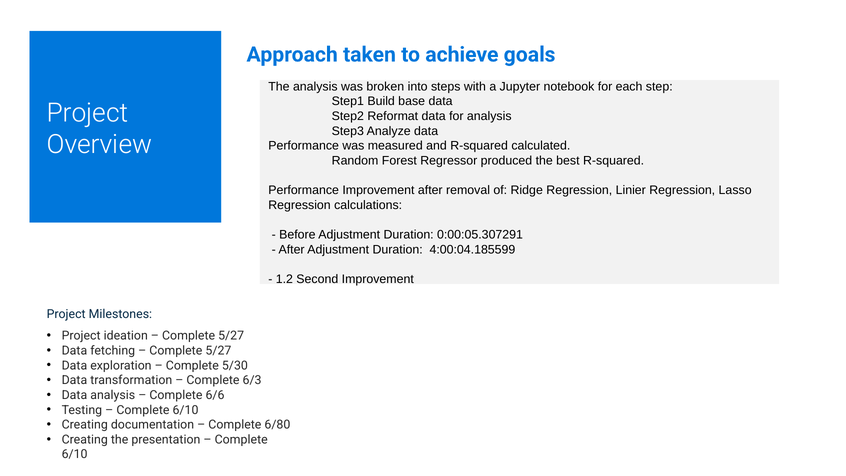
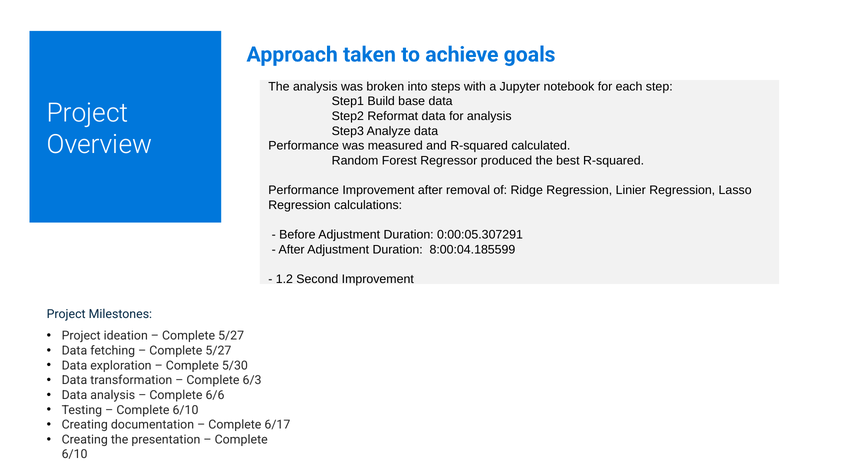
4:00:04.185599: 4:00:04.185599 -> 8:00:04.185599
6/80: 6/80 -> 6/17
